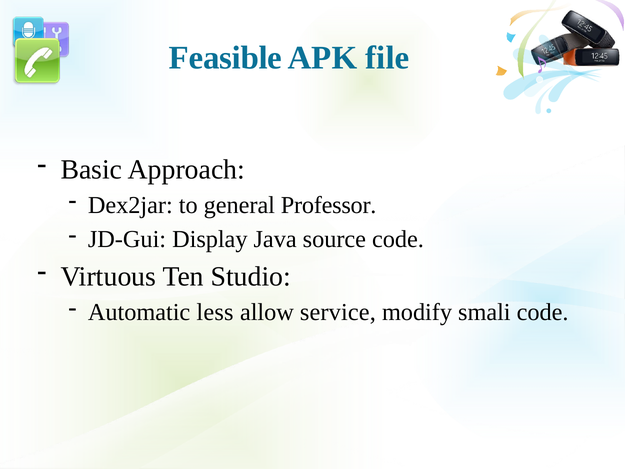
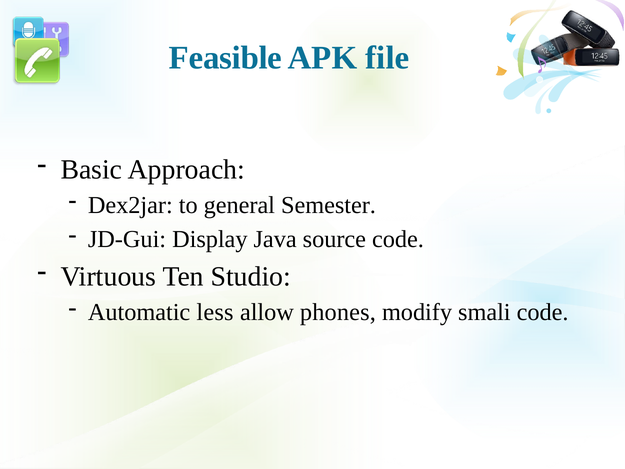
Professor: Professor -> Semester
service: service -> phones
